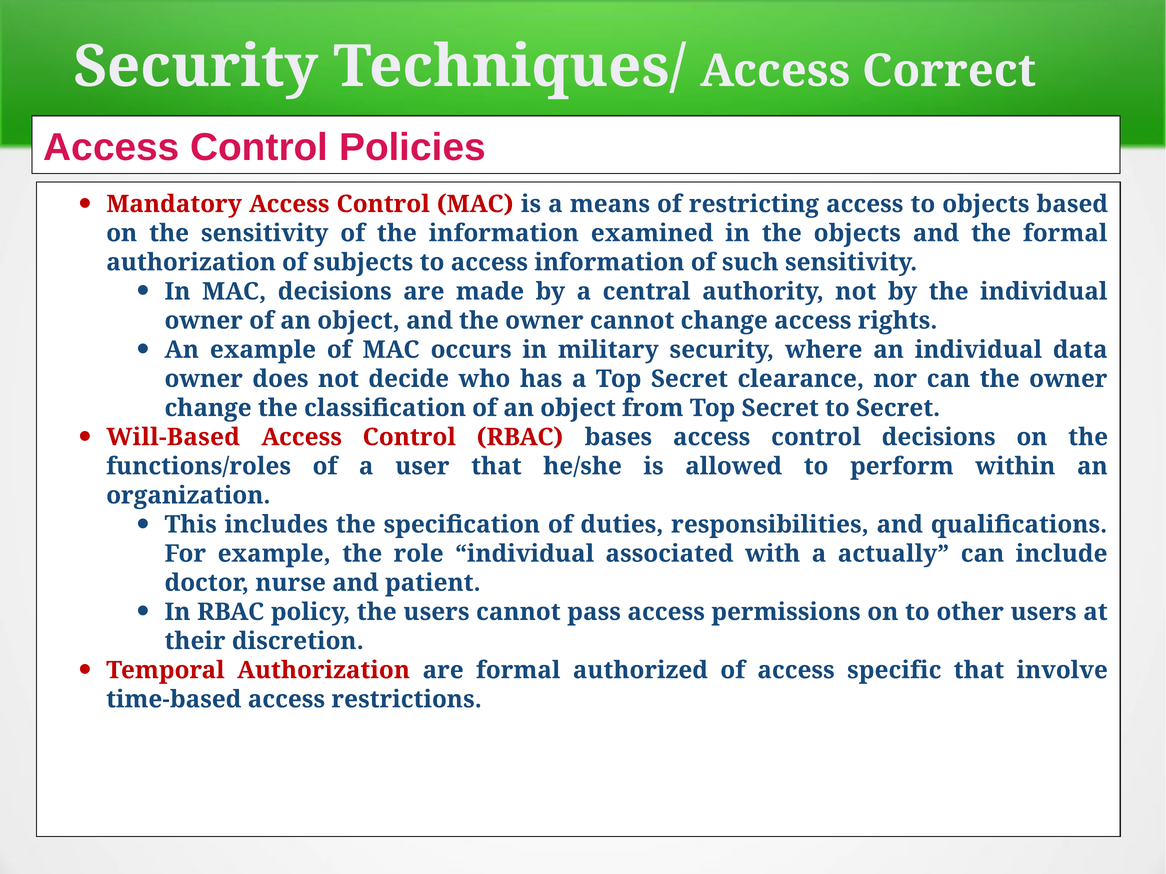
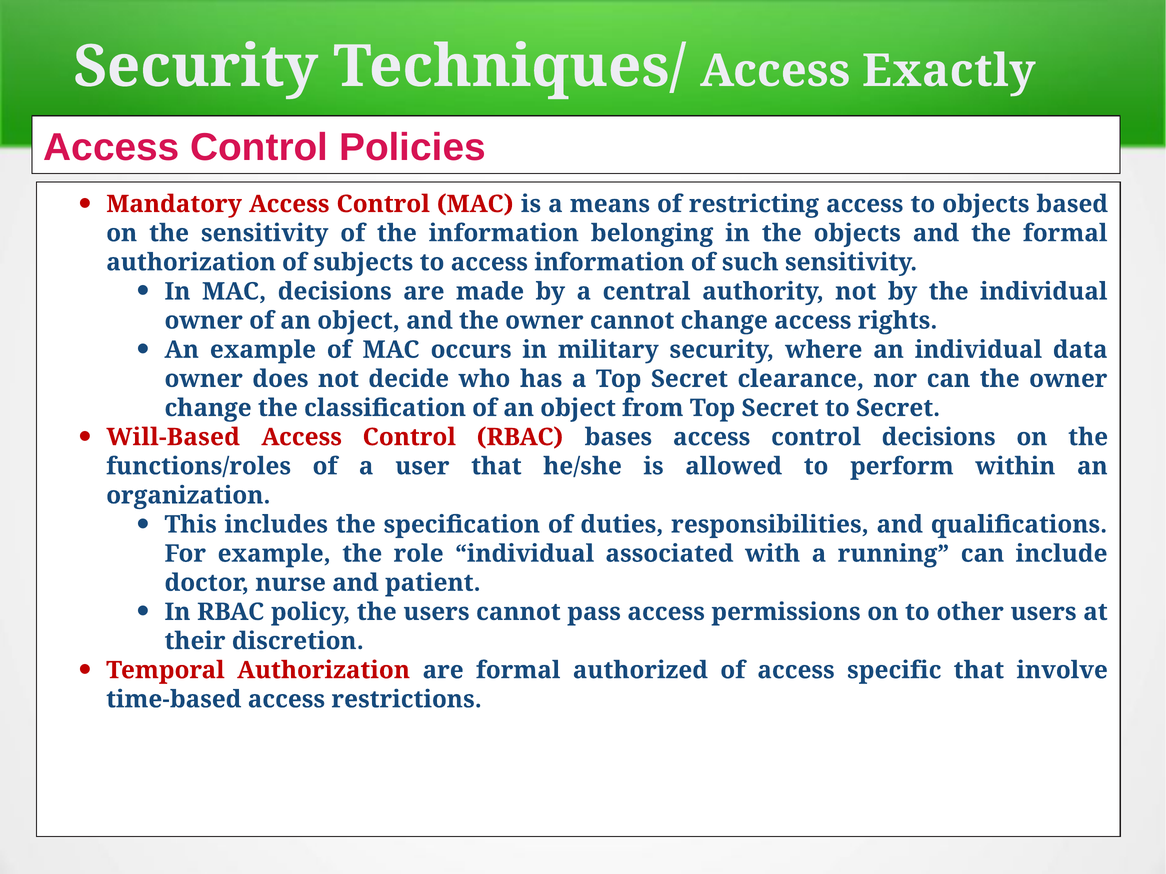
Correct: Correct -> Exactly
examined: examined -> belonging
actually: actually -> running
